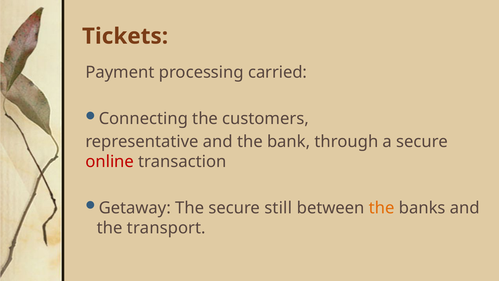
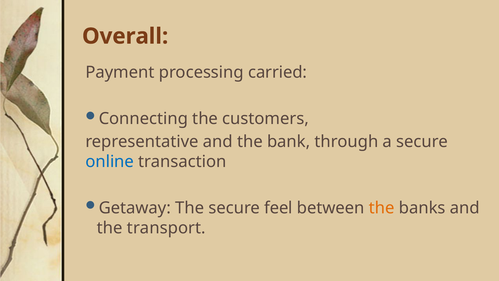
Tickets: Tickets -> Overall
online colour: red -> blue
still: still -> feel
